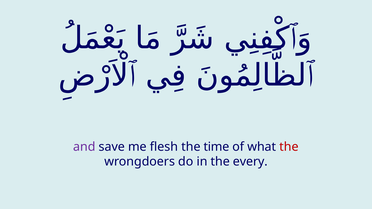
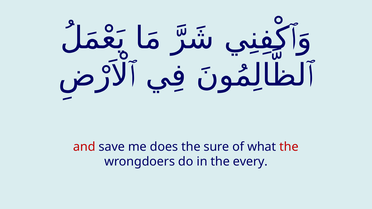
and colour: purple -> red
flesh: flesh -> does
time: time -> sure
